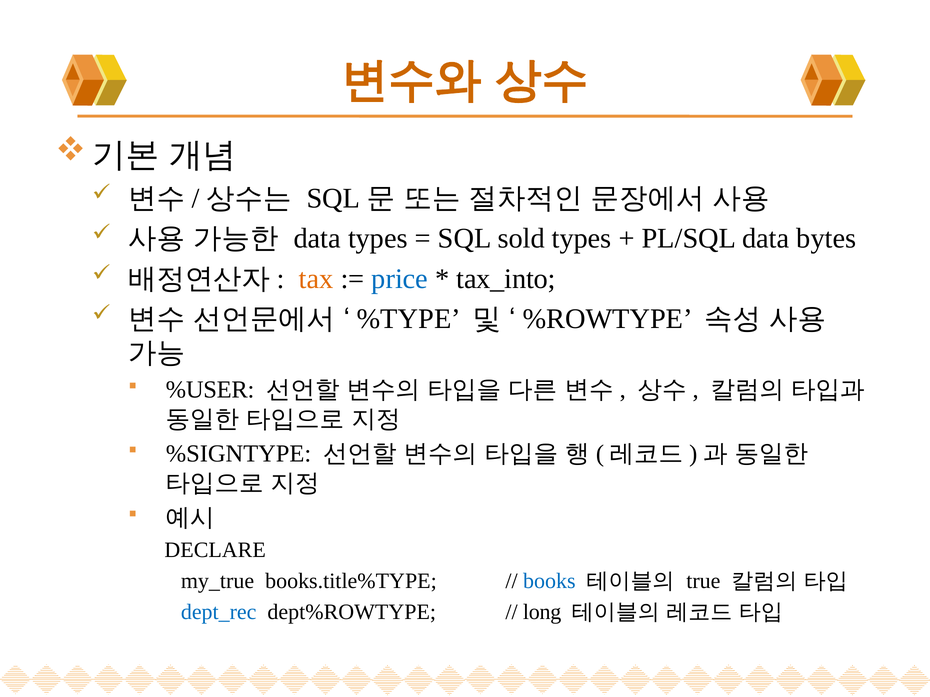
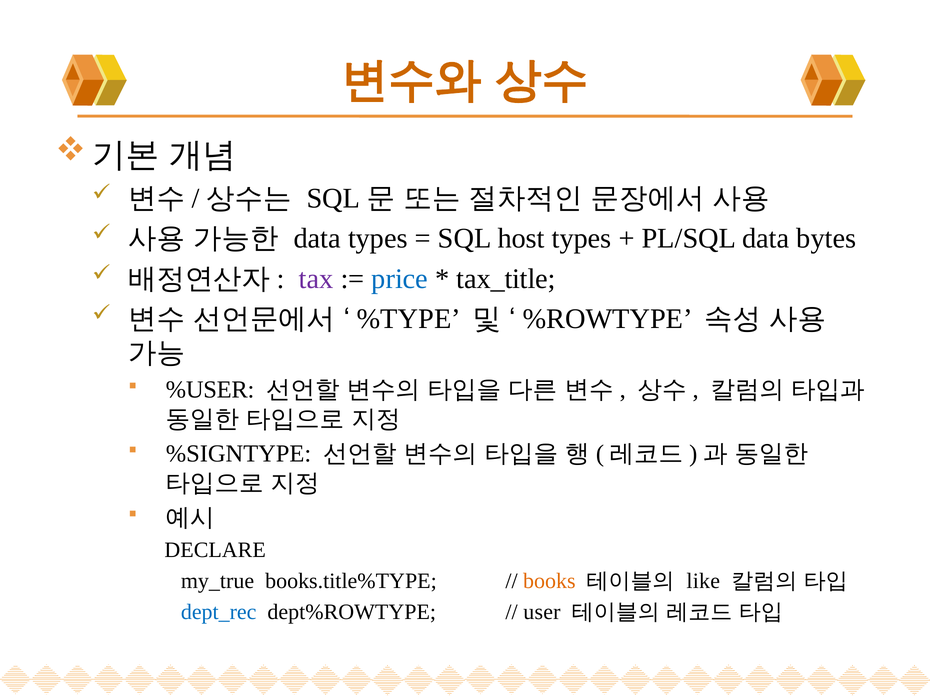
sold: sold -> host
tax colour: orange -> purple
tax_into: tax_into -> tax_title
books colour: blue -> orange
true: true -> like
long: long -> user
